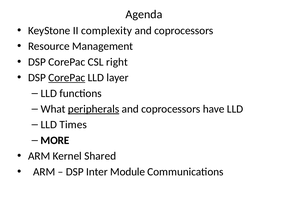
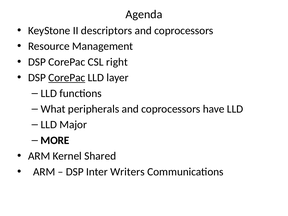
complexity: complexity -> descriptors
peripherals underline: present -> none
Times: Times -> Major
Module: Module -> Writers
